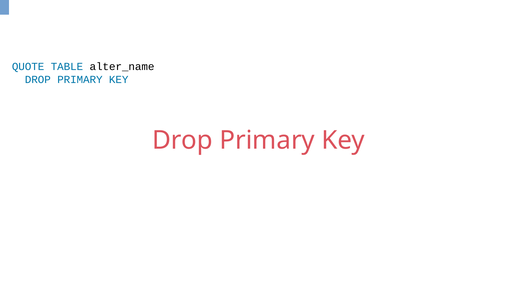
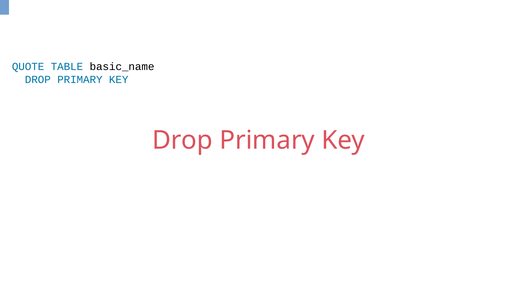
alter_name: alter_name -> basic_name
